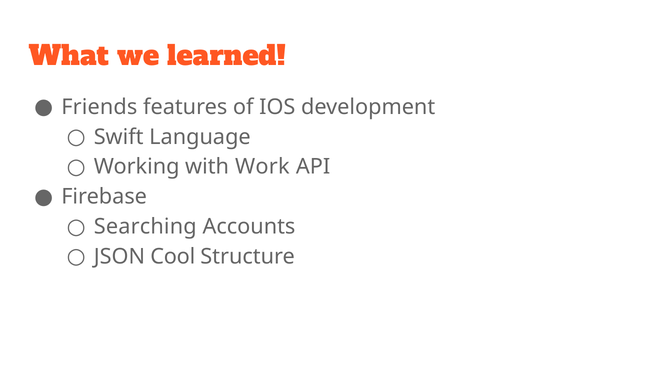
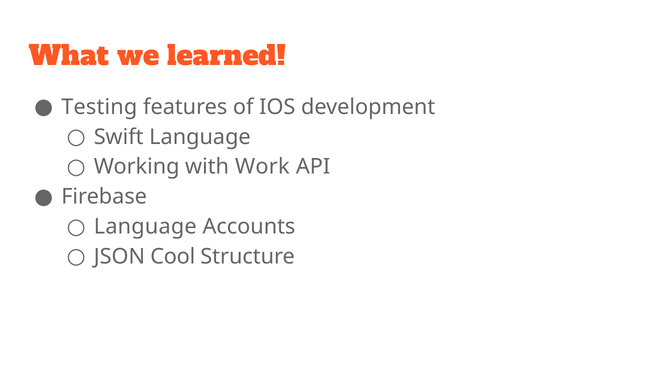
Friends: Friends -> Testing
Searching at (145, 227): Searching -> Language
